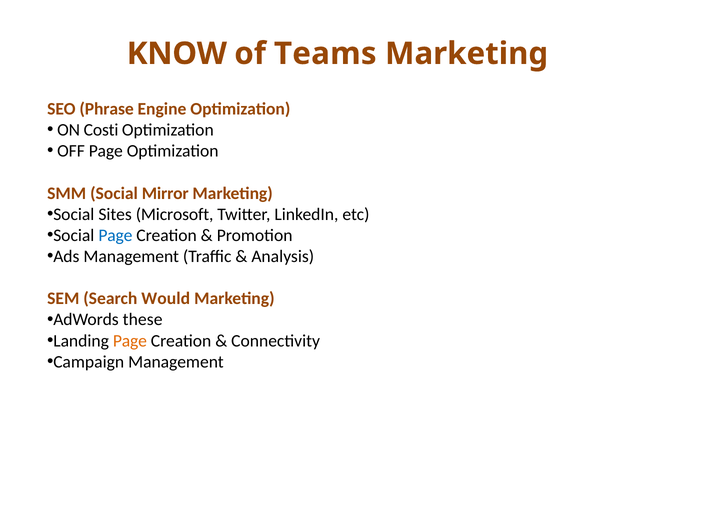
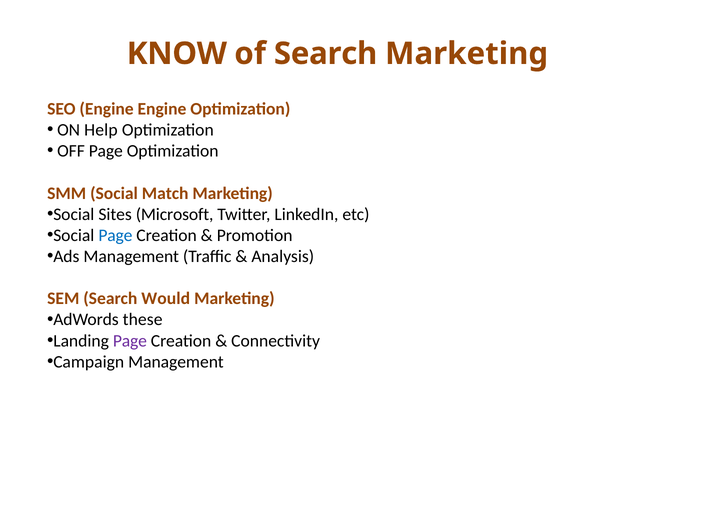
of Teams: Teams -> Search
SEO Phrase: Phrase -> Engine
Costi: Costi -> Help
Mirror: Mirror -> Match
Page at (130, 341) colour: orange -> purple
